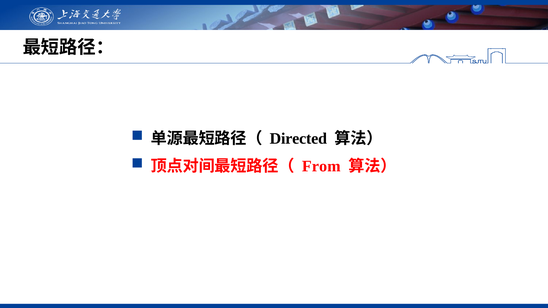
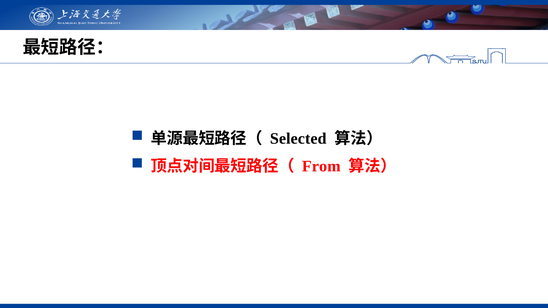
Directed: Directed -> Selected
